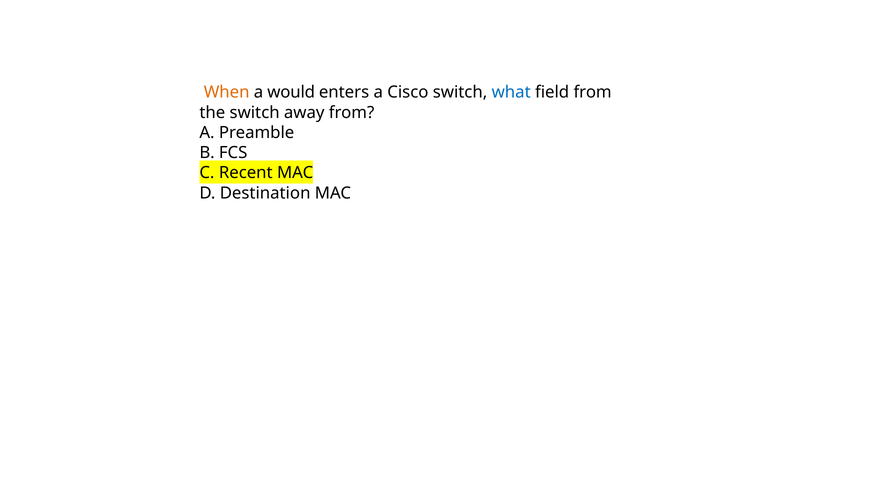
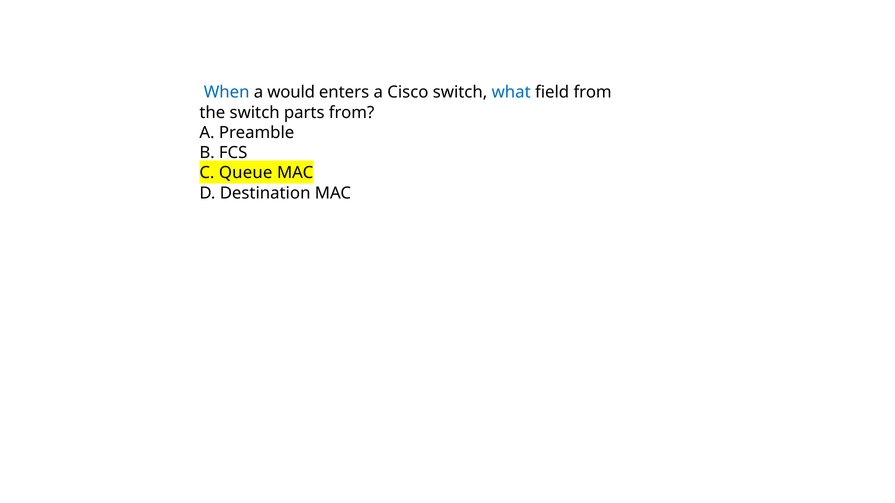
When colour: orange -> blue
away: away -> parts
Recent: Recent -> Queue
